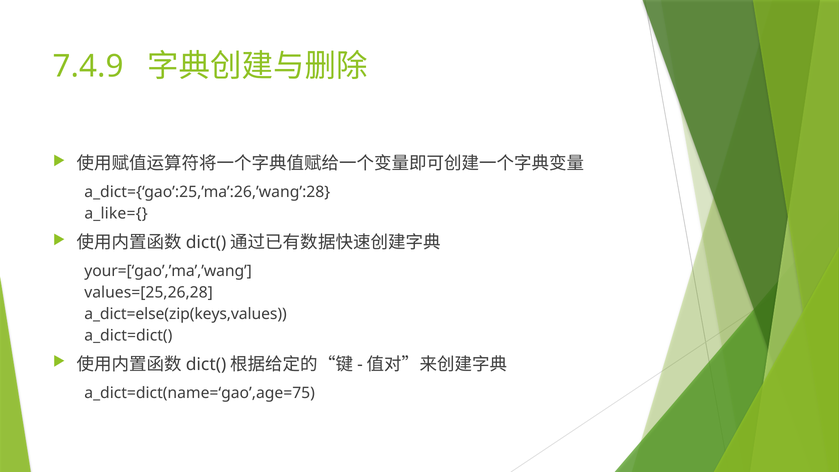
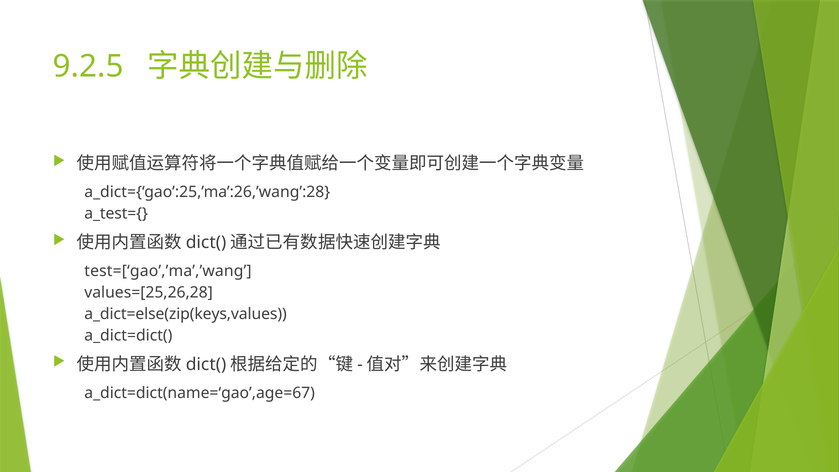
7.4.9: 7.4.9 -> 9.2.5
a_like={: a_like={ -> a_test={
your=[‘gao’,’ma’,’wang: your=[‘gao’,’ma’,’wang -> test=[‘gao’,’ma’,’wang
a_dict=dict(name=‘gao’,age=75: a_dict=dict(name=‘gao’,age=75 -> a_dict=dict(name=‘gao’,age=67
